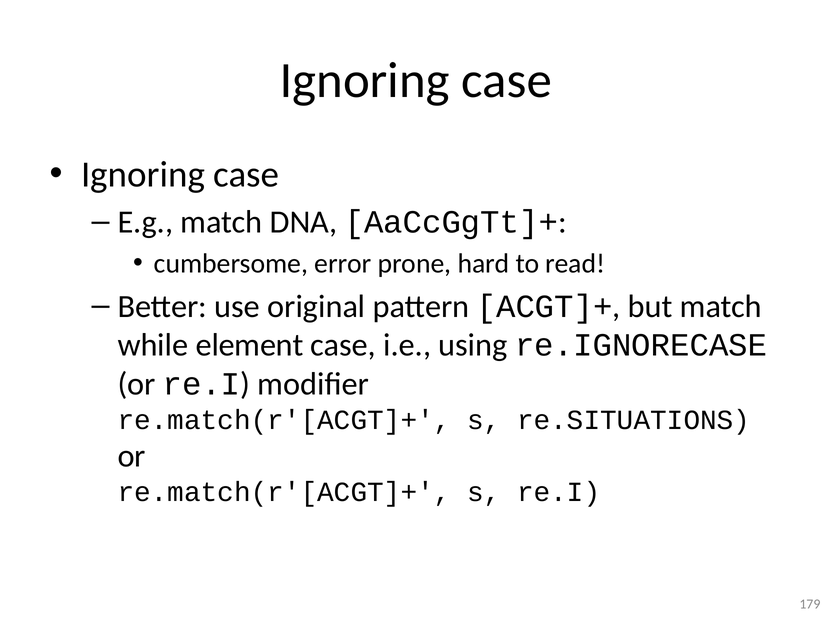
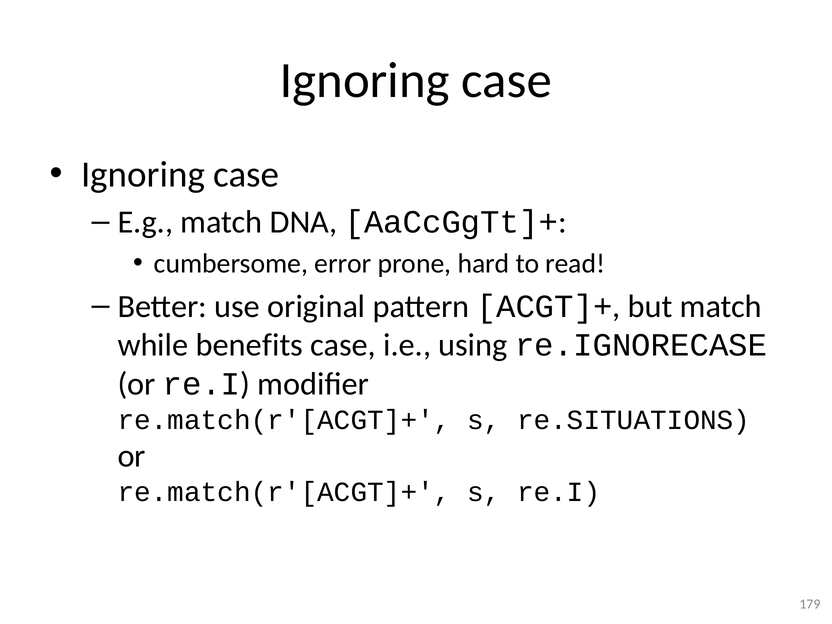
element: element -> benefits
